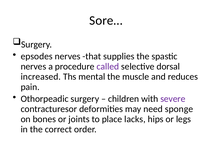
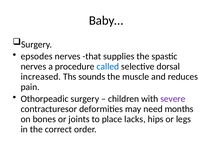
Sore…: Sore… -> Baby…
called colour: purple -> blue
mental: mental -> sounds
sponge: sponge -> months
